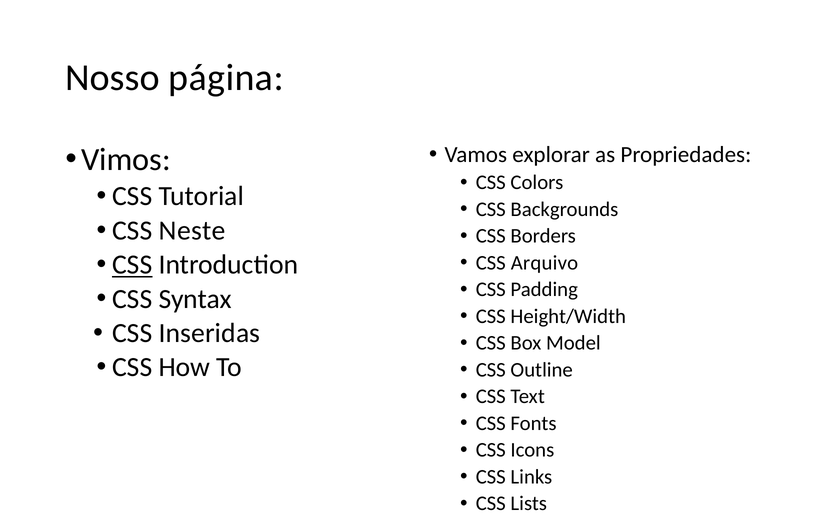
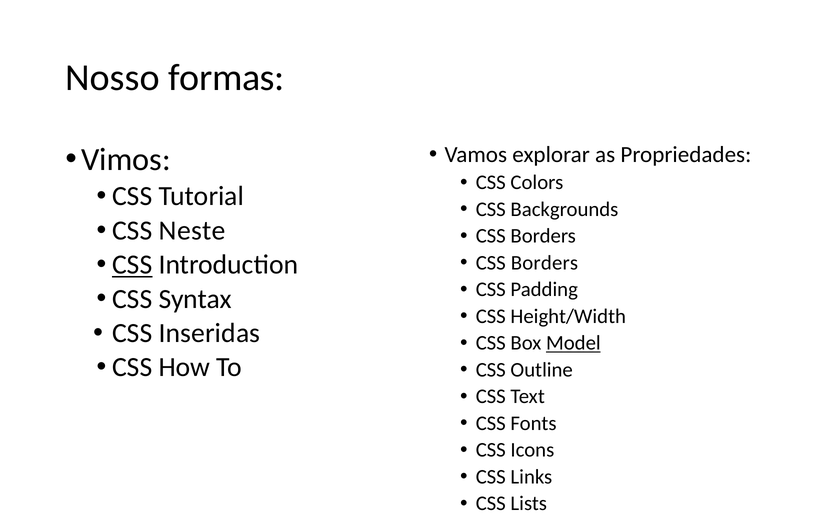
página: página -> formas
Arquivo at (544, 263): Arquivo -> Borders
Model underline: none -> present
